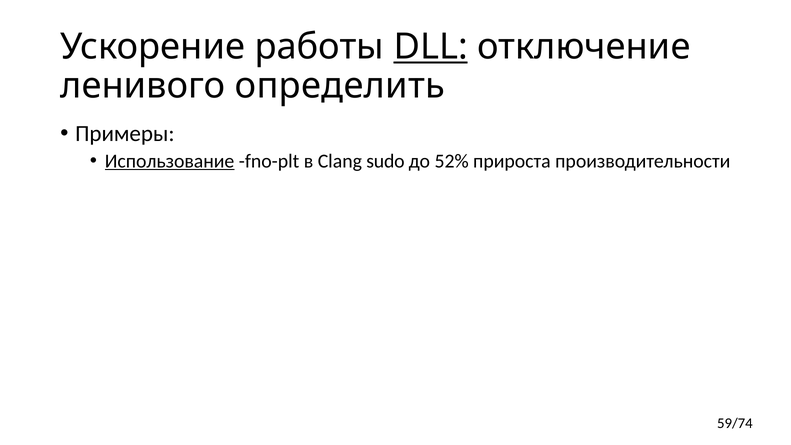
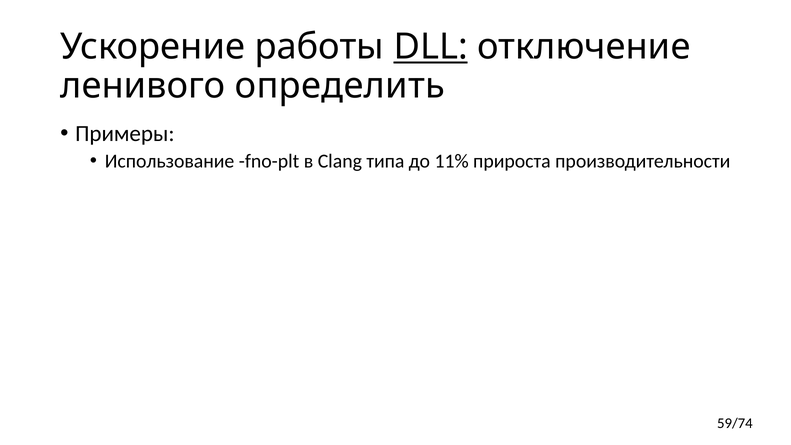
Использование underline: present -> none
sudo: sudo -> типа
52%: 52% -> 11%
